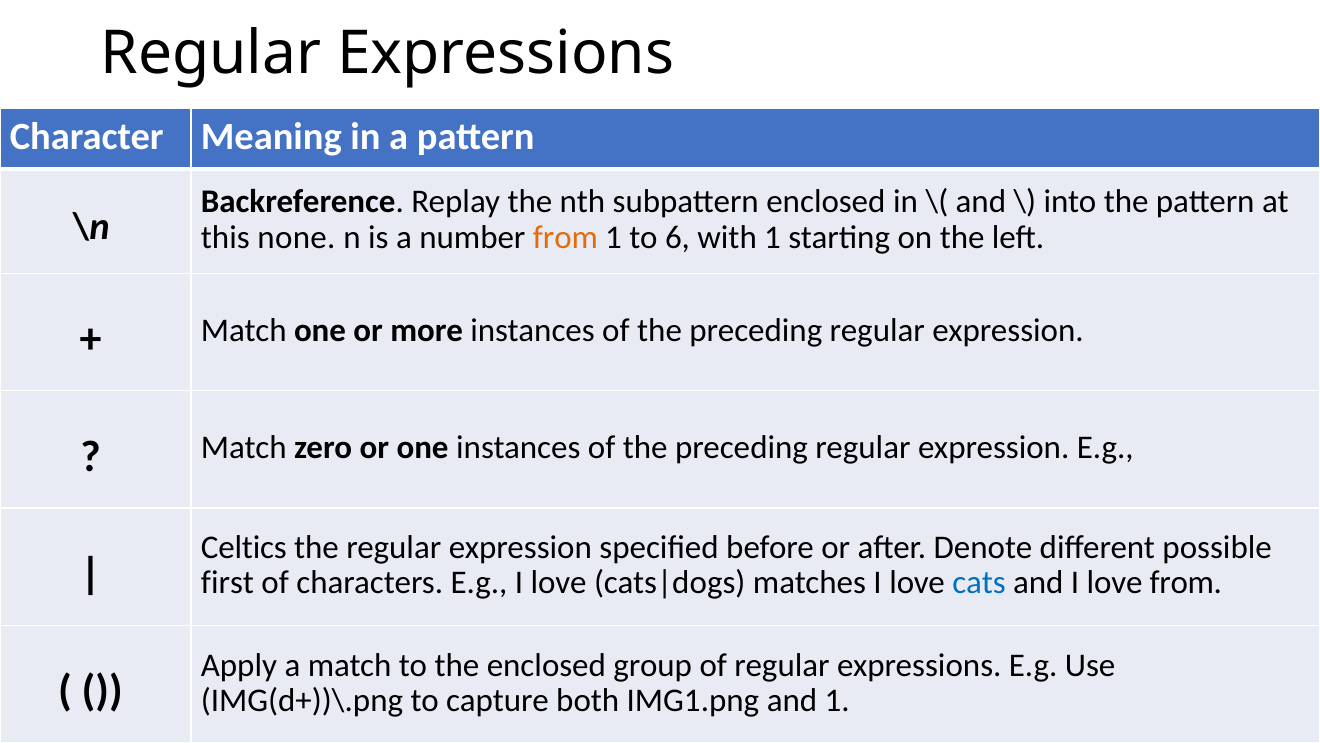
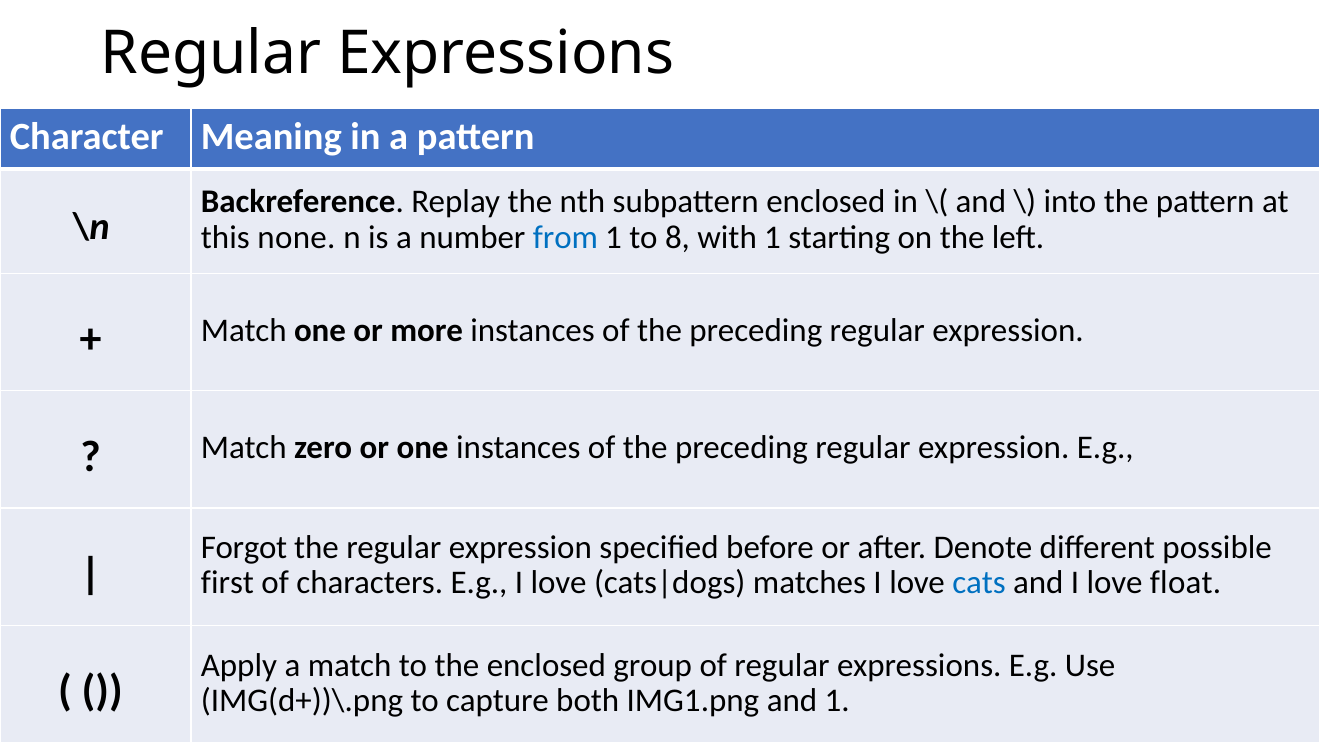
from at (565, 237) colour: orange -> blue
6: 6 -> 8
Celtics: Celtics -> Forgot
love from: from -> float
